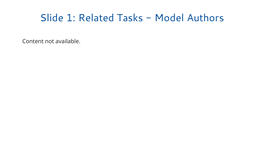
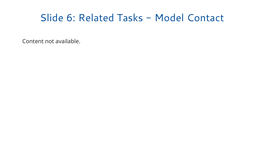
1: 1 -> 6
Authors: Authors -> Contact
